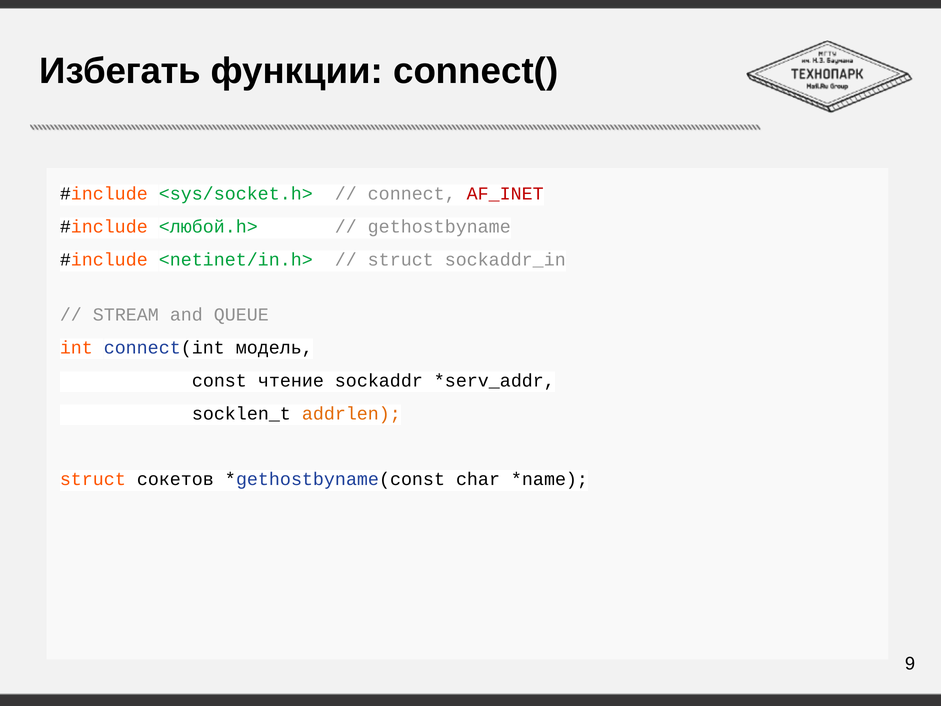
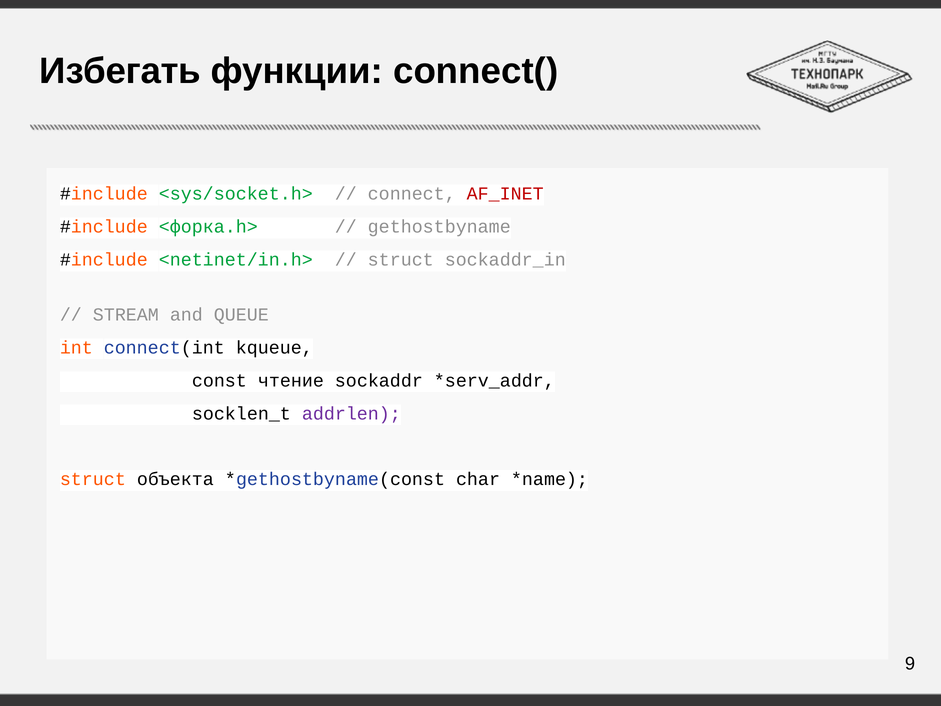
<любой.h>: <любой.h> -> <форка.h>
модель: модель -> kqueue
addrlen colour: orange -> purple
сокетов: сокетов -> объекта
